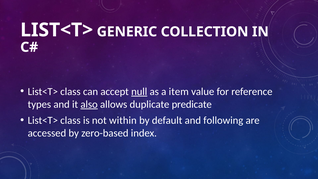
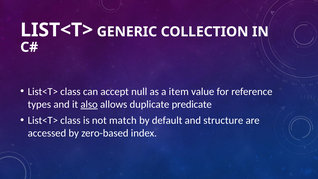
null underline: present -> none
within: within -> match
following: following -> structure
